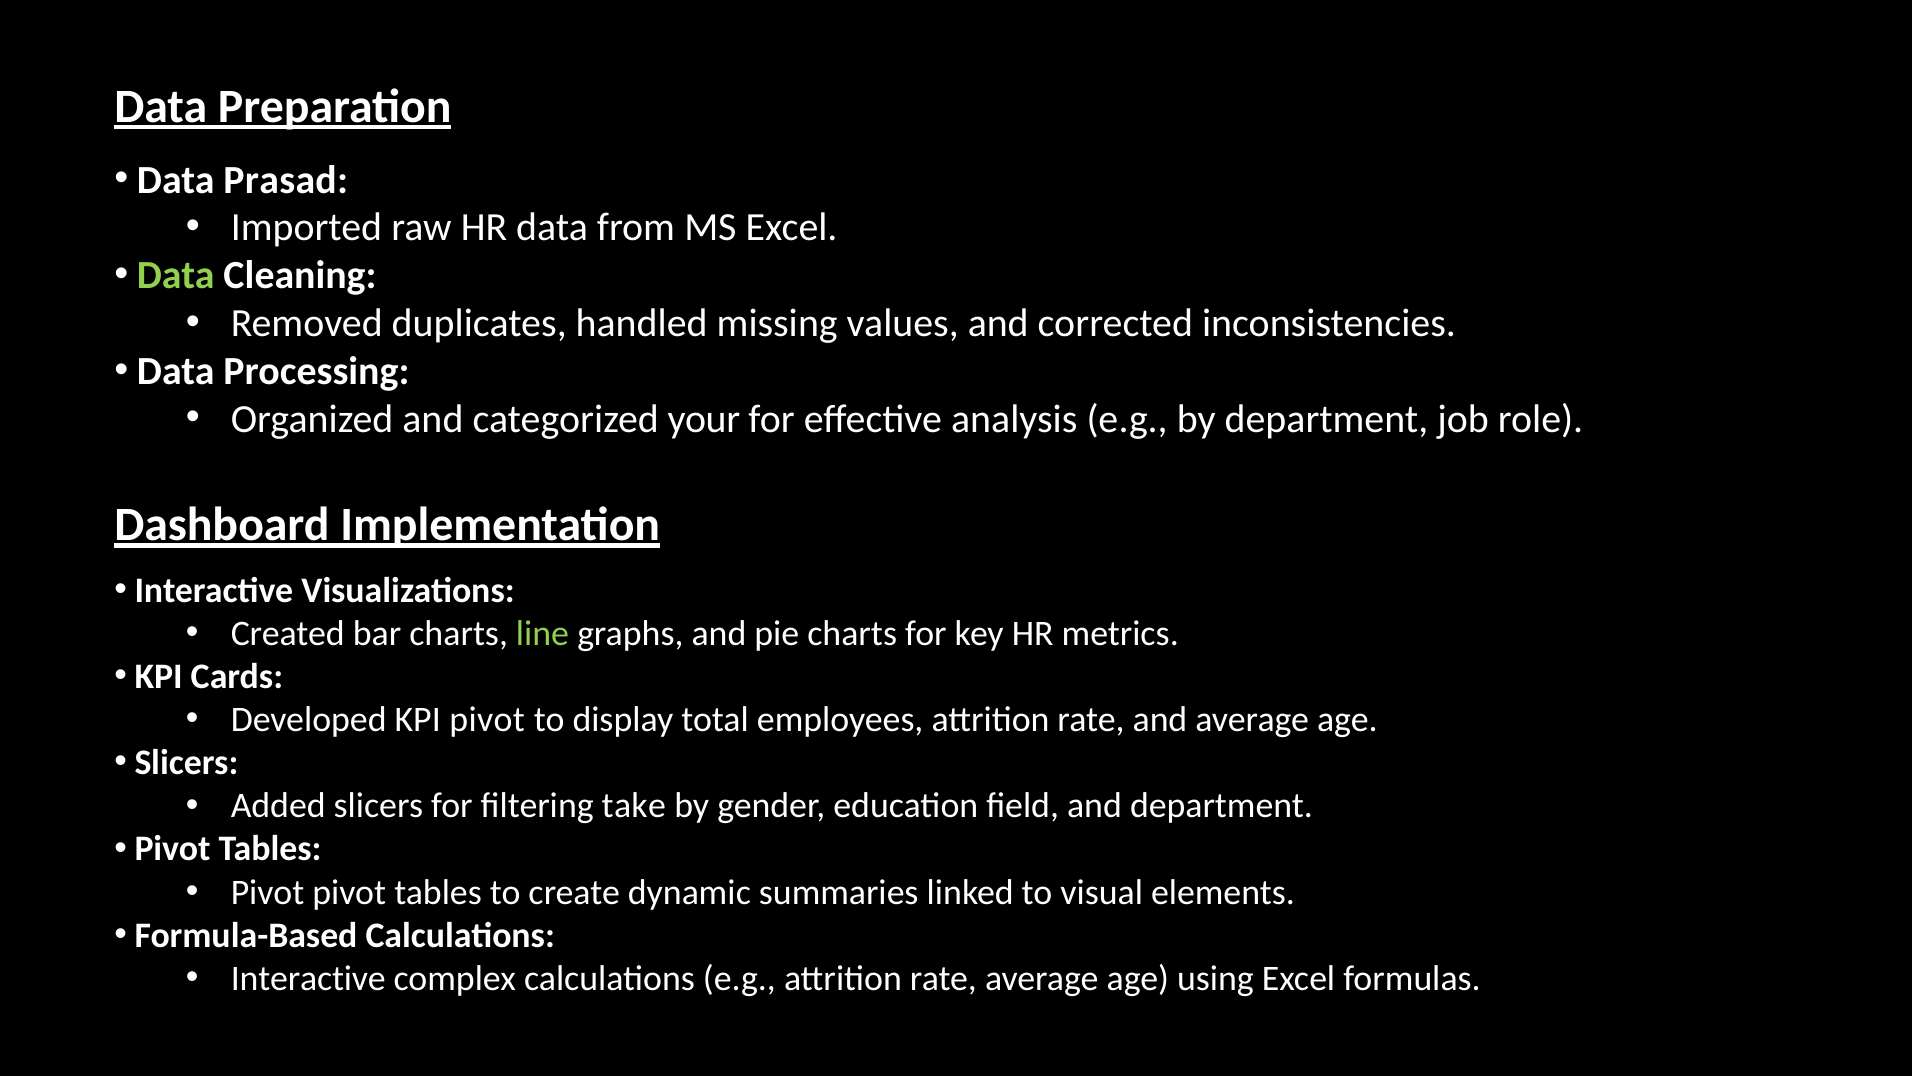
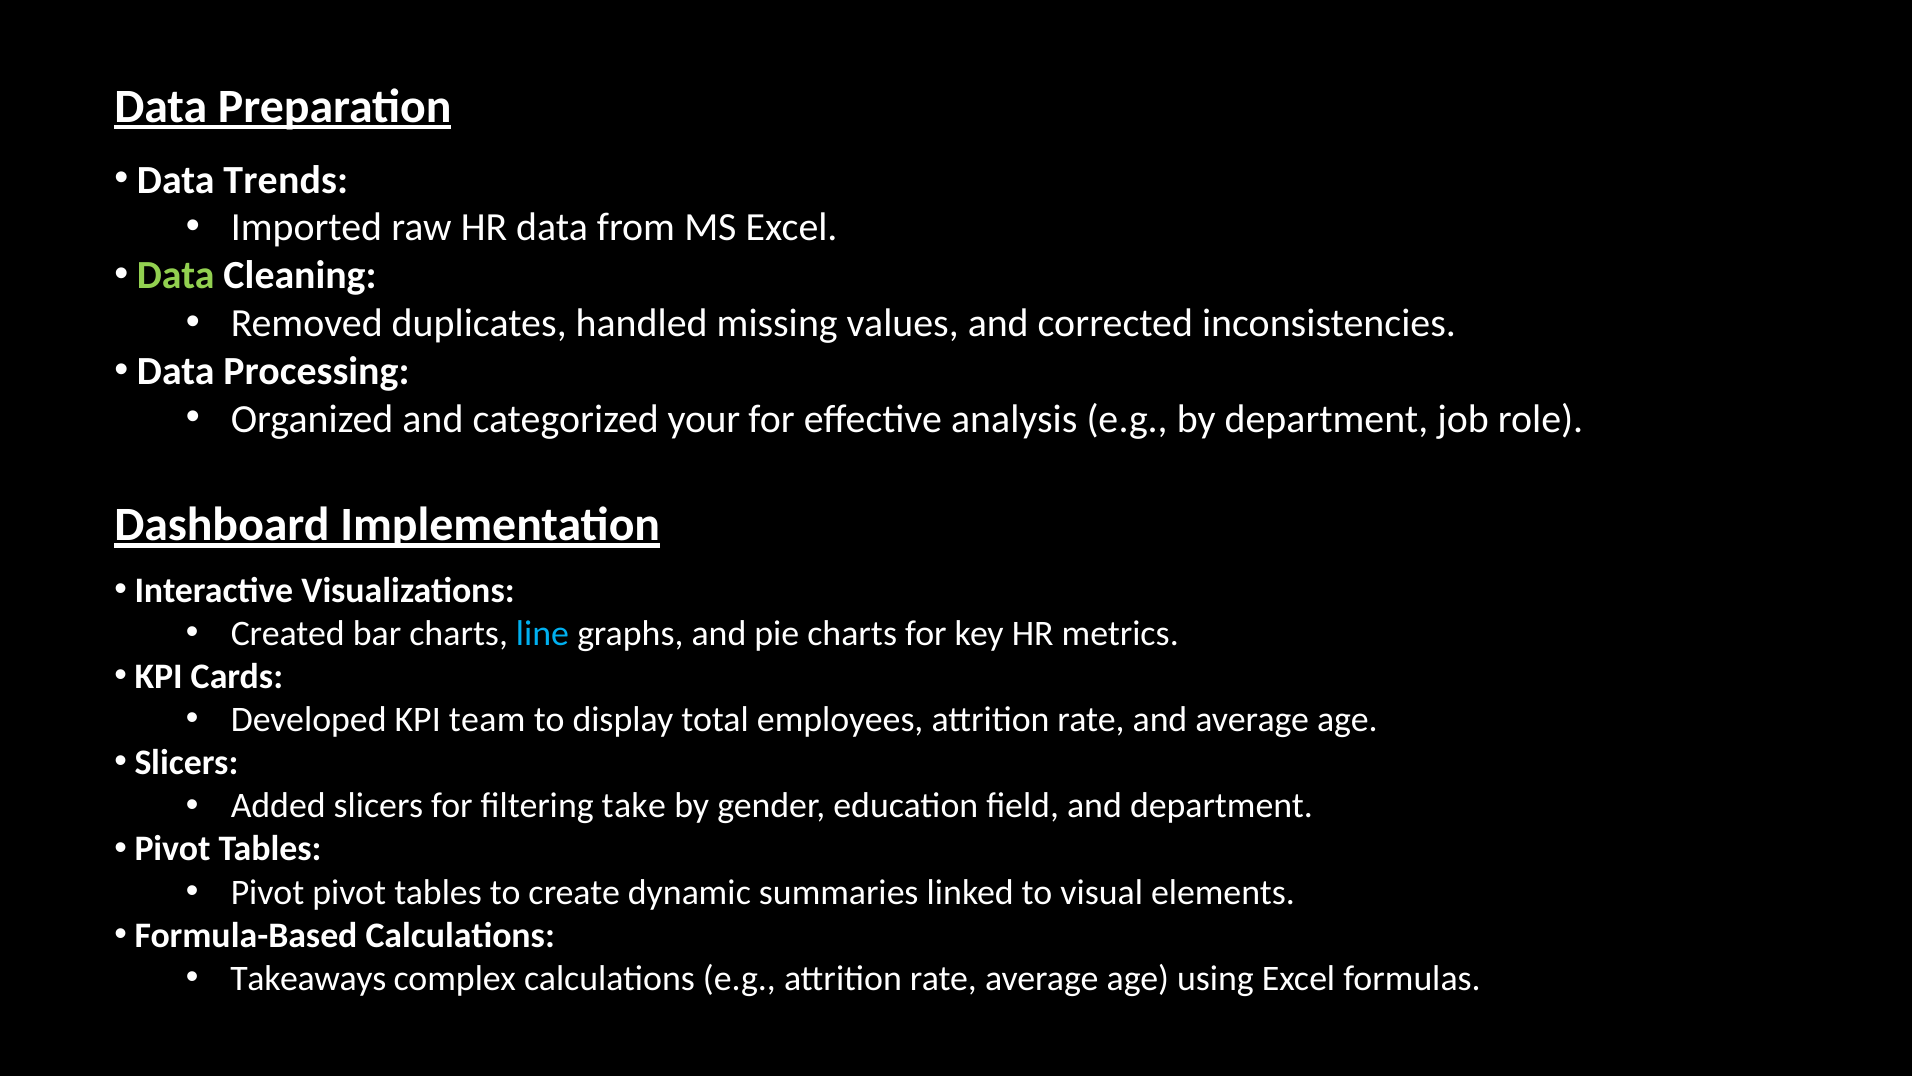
Prasad: Prasad -> Trends
line colour: light green -> light blue
KPI pivot: pivot -> team
Interactive at (308, 978): Interactive -> Takeaways
